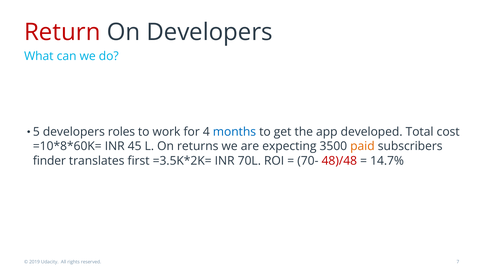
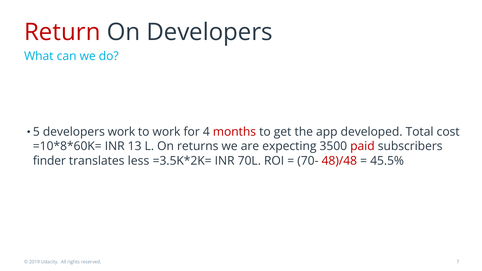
developers roles: roles -> work
months colour: blue -> red
45: 45 -> 13
paid colour: orange -> red
first: first -> less
14.7%: 14.7% -> 45.5%
